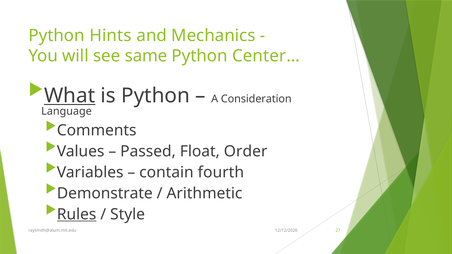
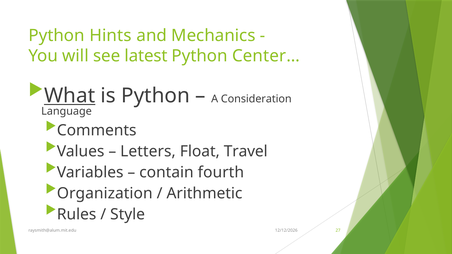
same: same -> latest
Passed: Passed -> Letters
Order: Order -> Travel
Demonstrate: Demonstrate -> Organization
Rules underline: present -> none
